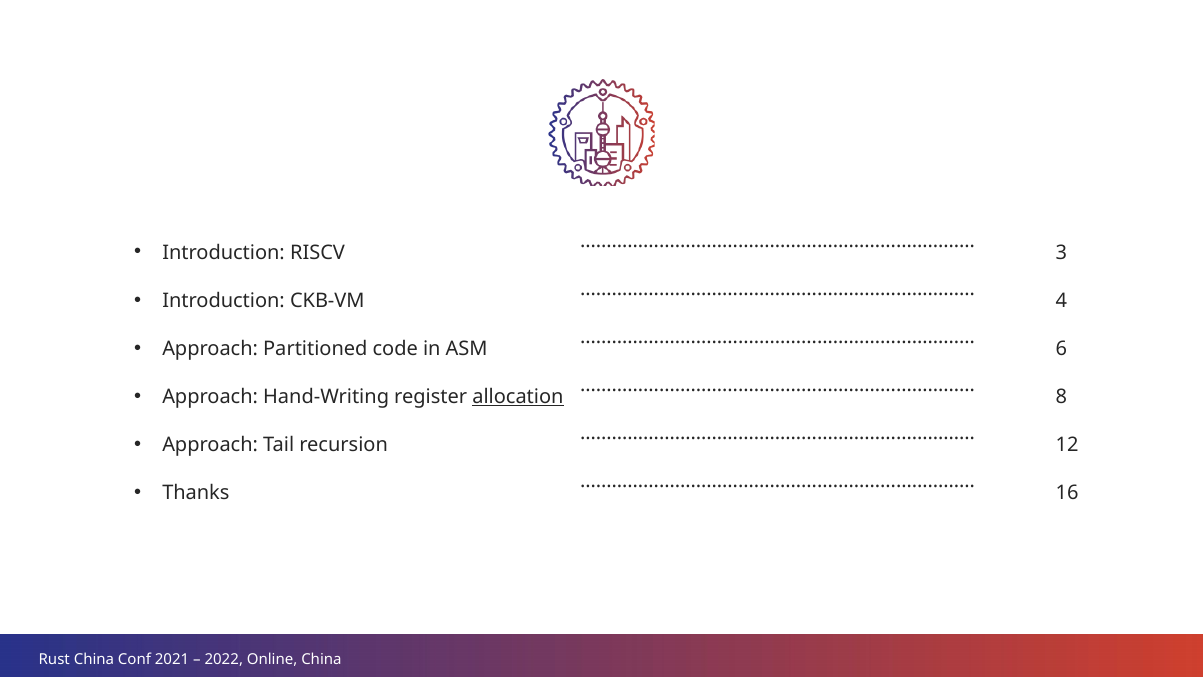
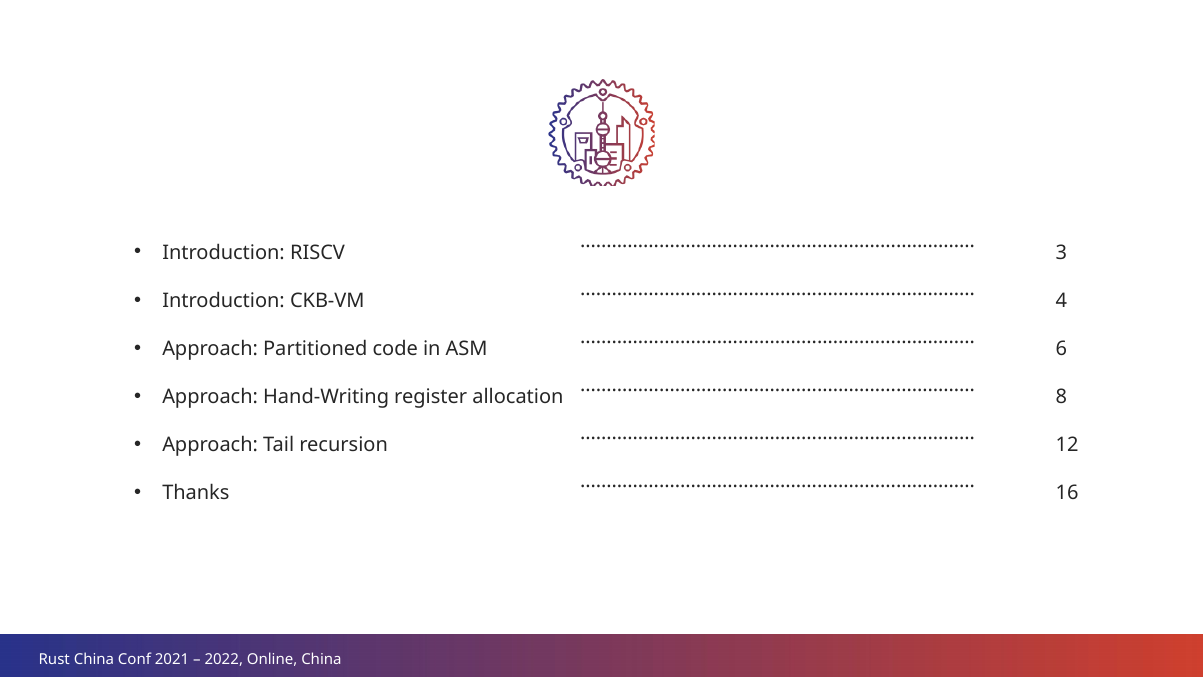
allocation underline: present -> none
